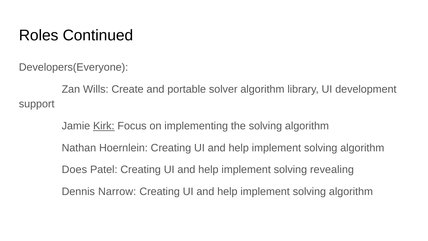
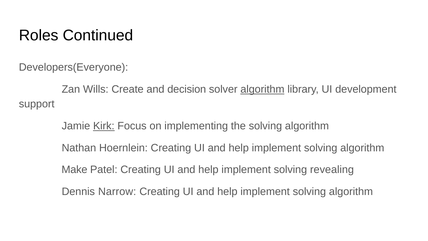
portable: portable -> decision
algorithm at (262, 89) underline: none -> present
Does: Does -> Make
